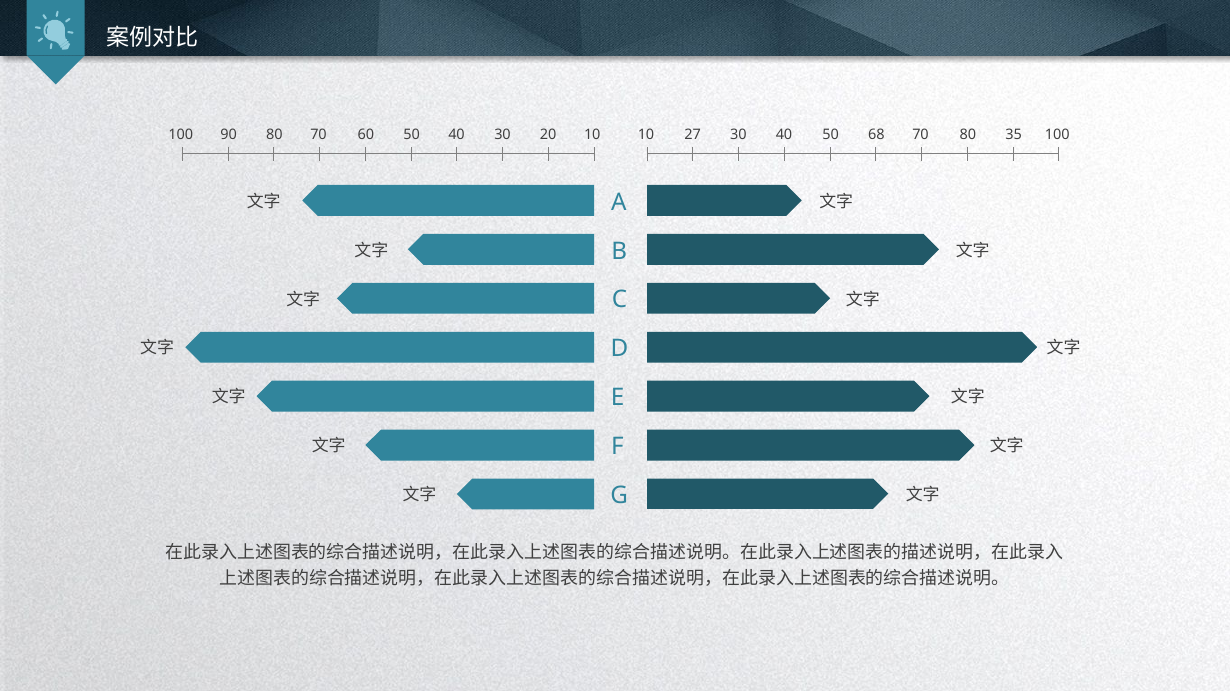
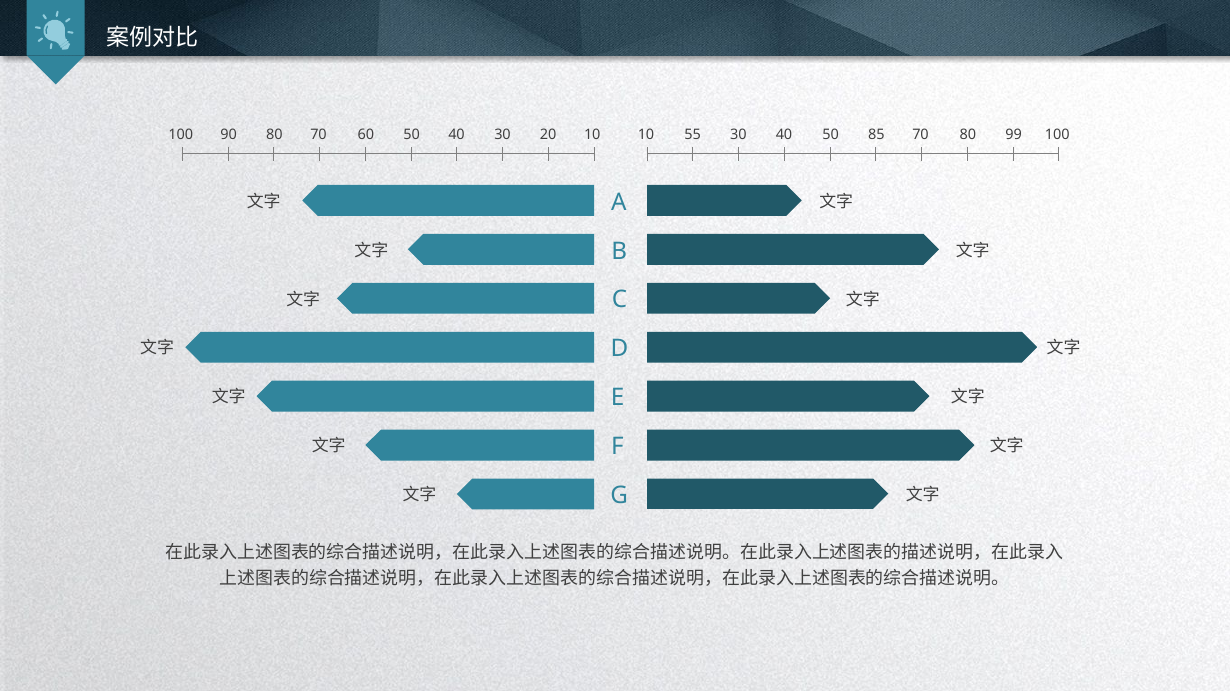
27: 27 -> 55
68: 68 -> 85
35: 35 -> 99
